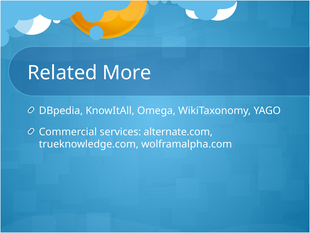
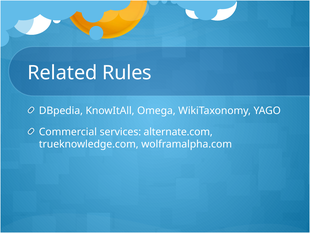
More: More -> Rules
